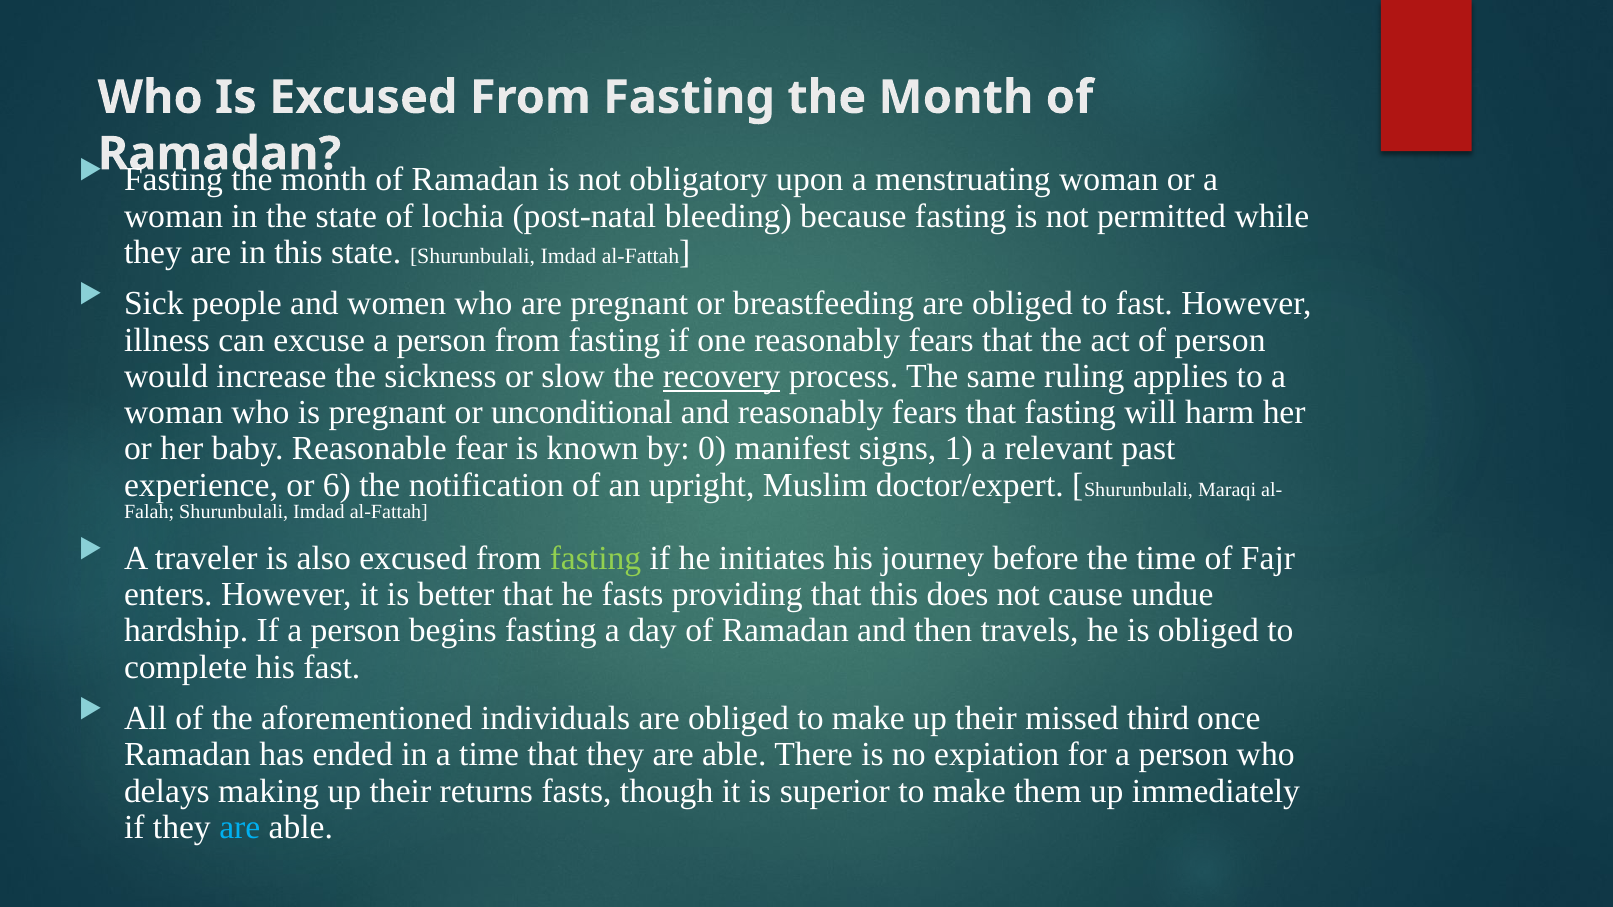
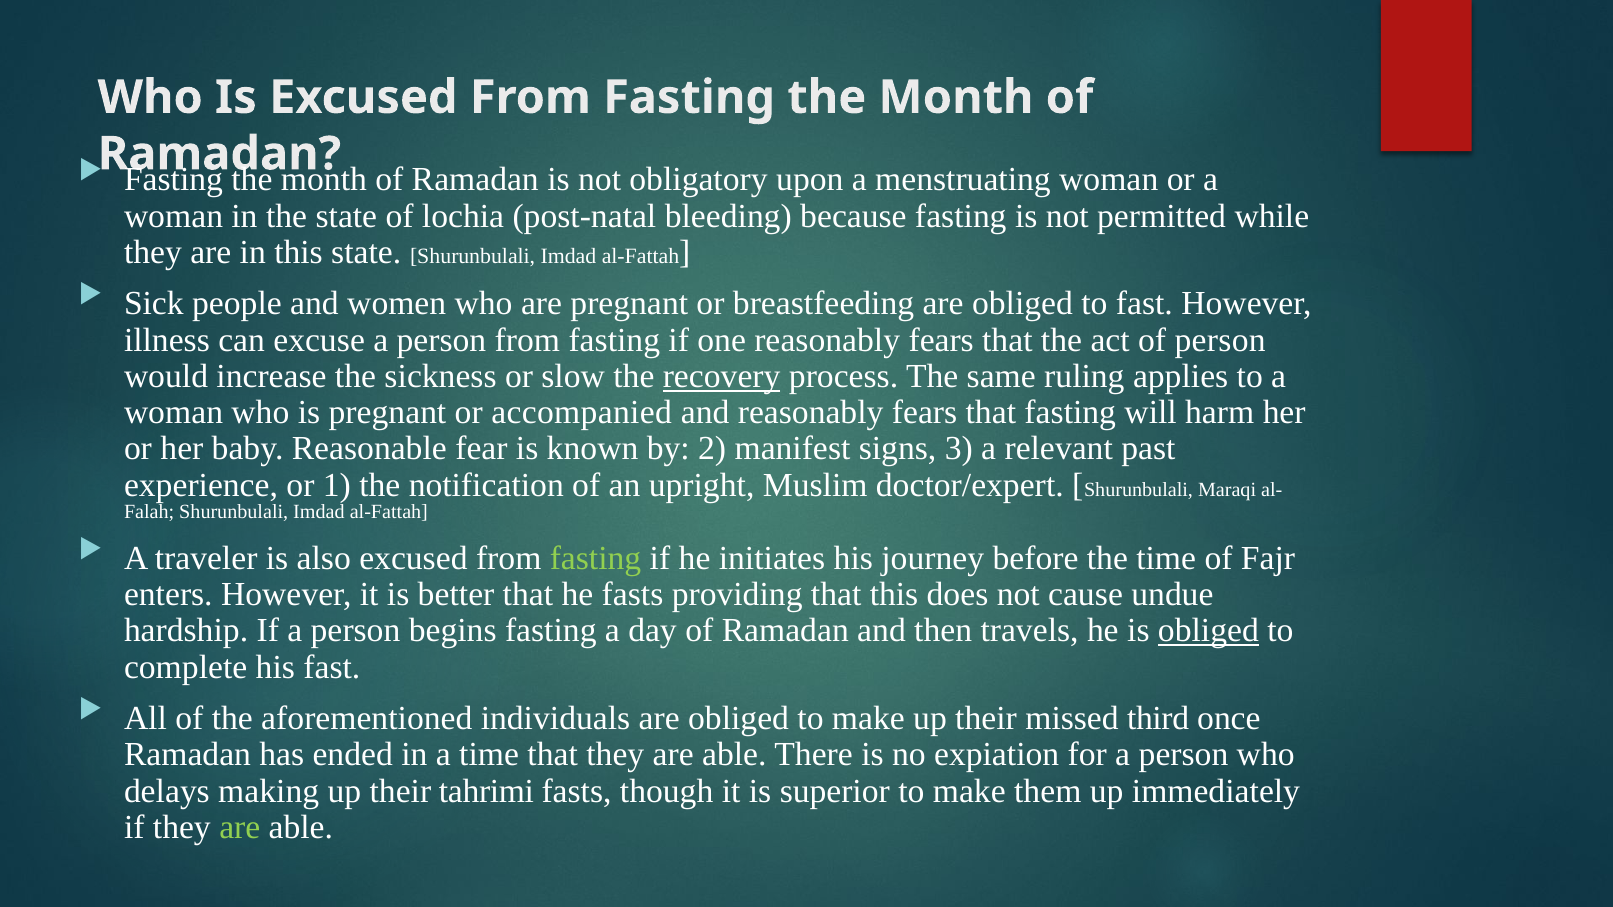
unconditional: unconditional -> accompanied
0: 0 -> 2
1: 1 -> 3
6: 6 -> 1
obliged at (1208, 631) underline: none -> present
returns: returns -> tahrimi
are at (240, 828) colour: light blue -> light green
